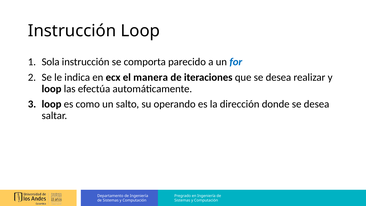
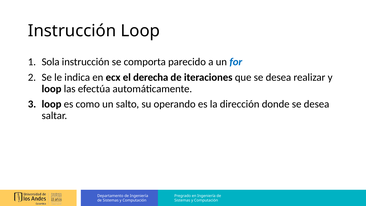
manera: manera -> derecha
